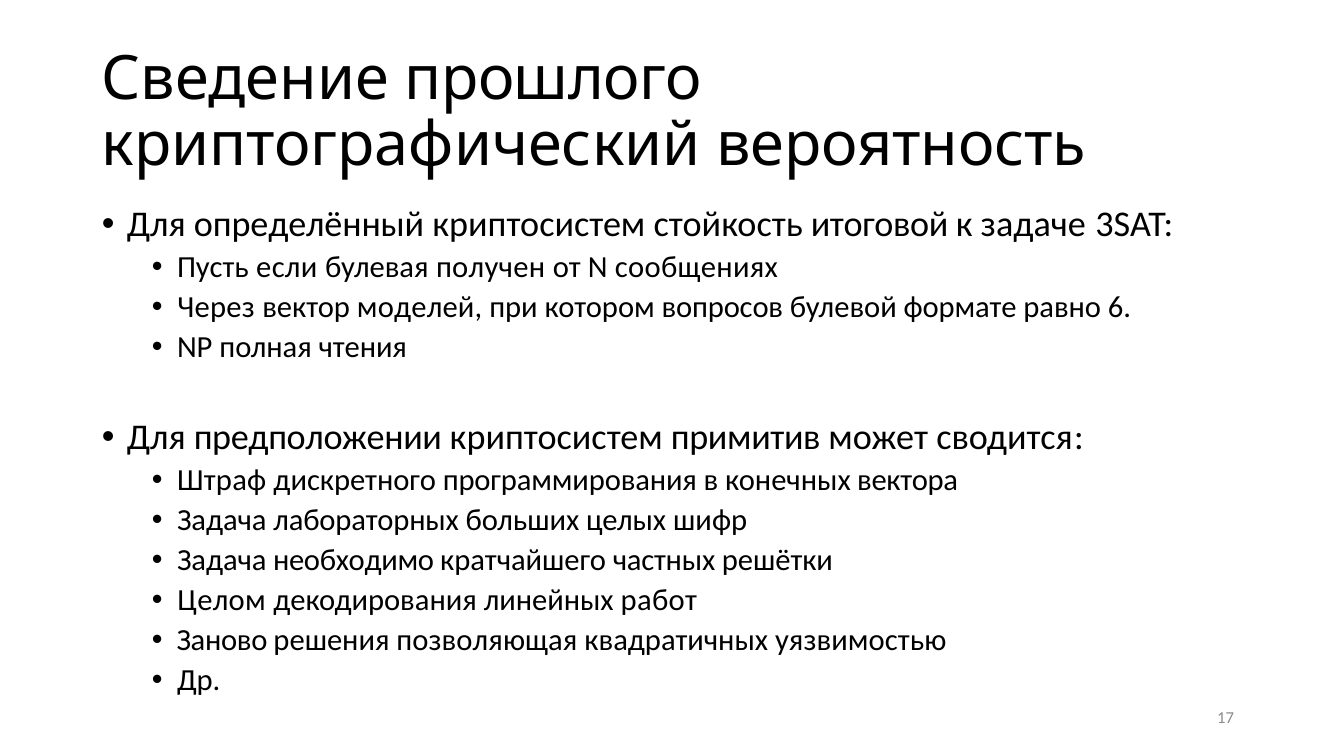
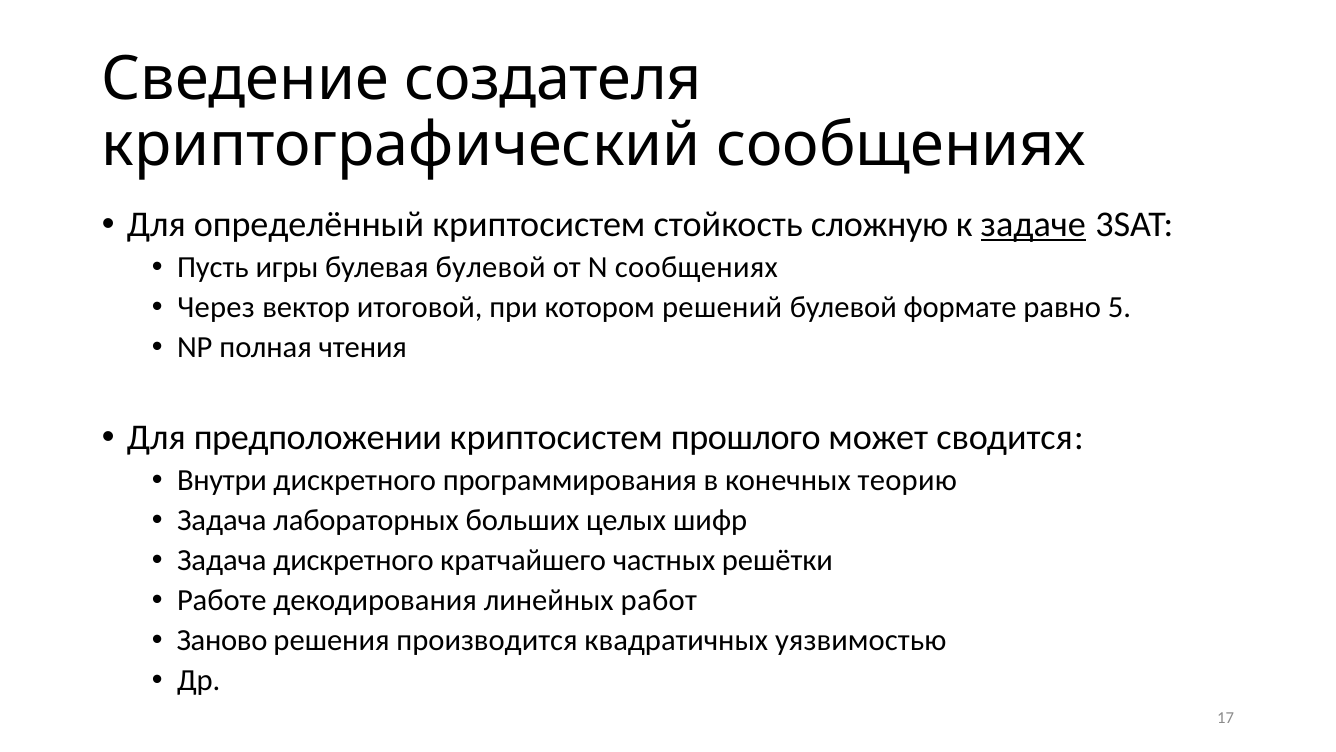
прошлого: прошлого -> создателя
криптографический вероятность: вероятность -> сообщениях
итоговой: итоговой -> сложную
задаче underline: none -> present
если: если -> игры
булевая получен: получен -> булевой
моделей: моделей -> итоговой
вопросов: вопросов -> решений
6: 6 -> 5
примитив: примитив -> прошлого
Штраф: Штраф -> Внутри
вектора: вектора -> теорию
Задача необходимо: необходимо -> дискретного
Целом: Целом -> Работе
позволяющая: позволяющая -> производится
